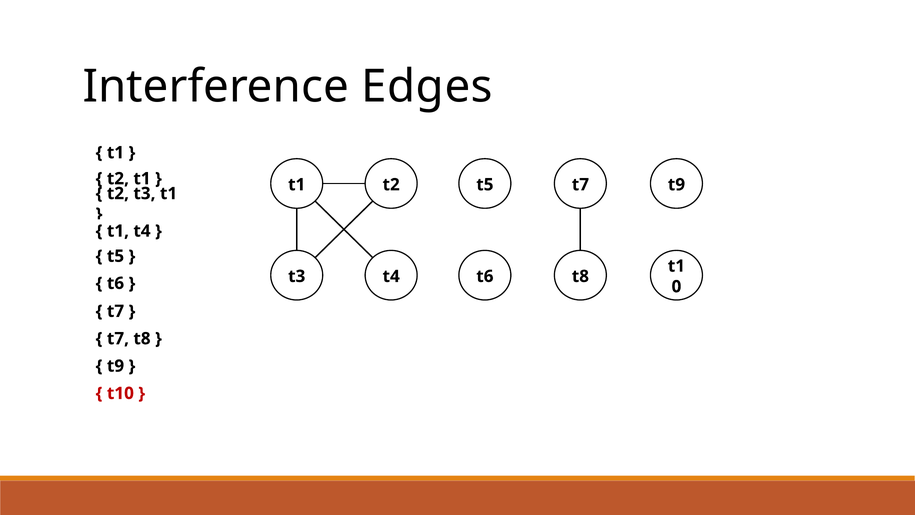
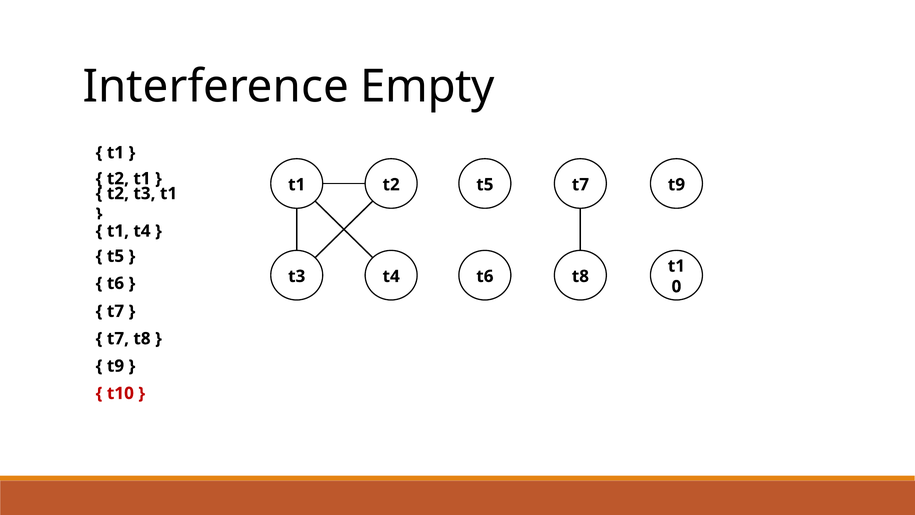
Edges: Edges -> Empty
